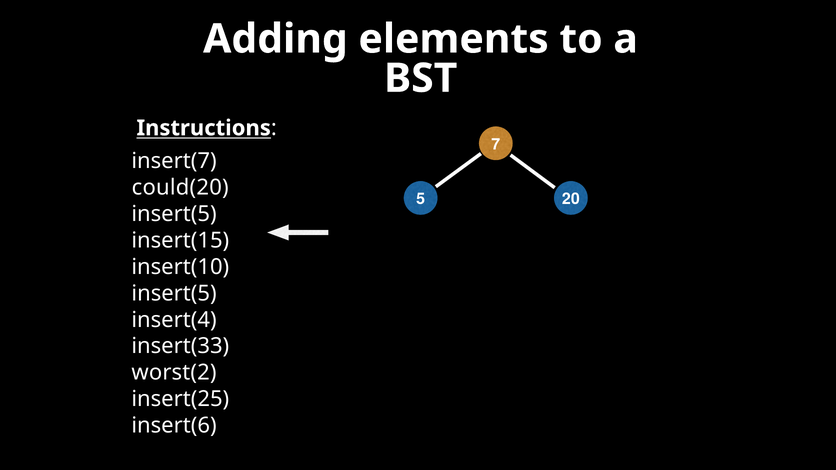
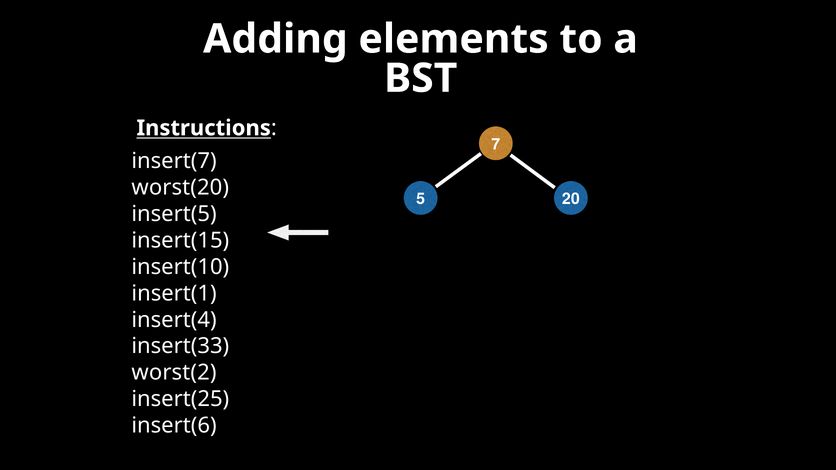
could(20: could(20 -> worst(20
insert(5 at (174, 293): insert(5 -> insert(1
